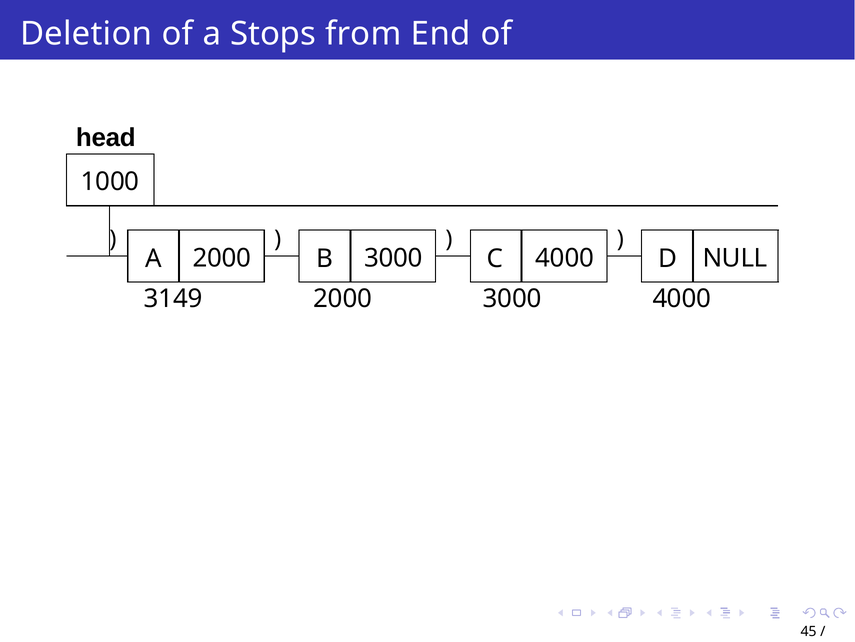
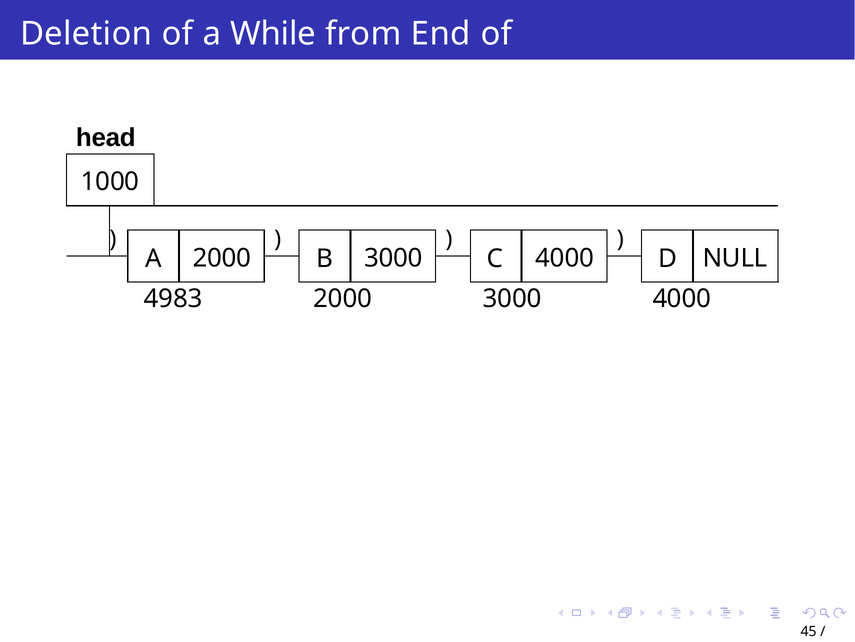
Stops: Stops -> While
3149: 3149 -> 4983
